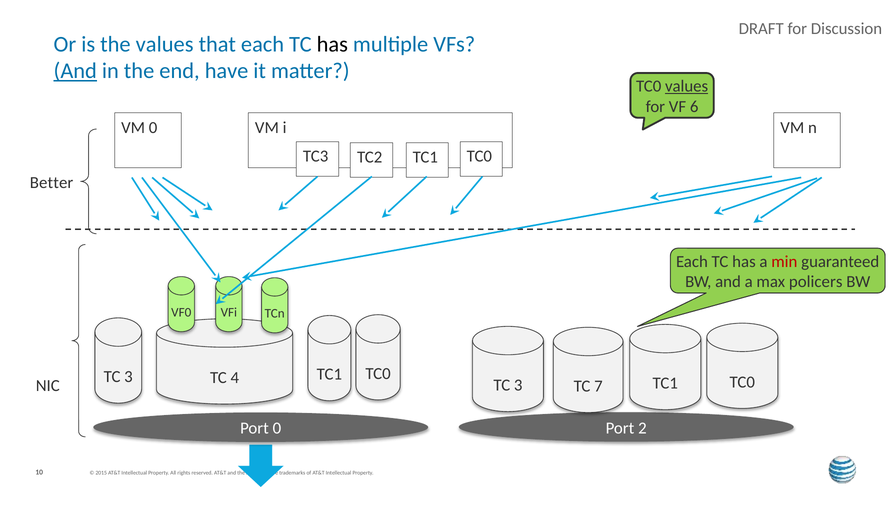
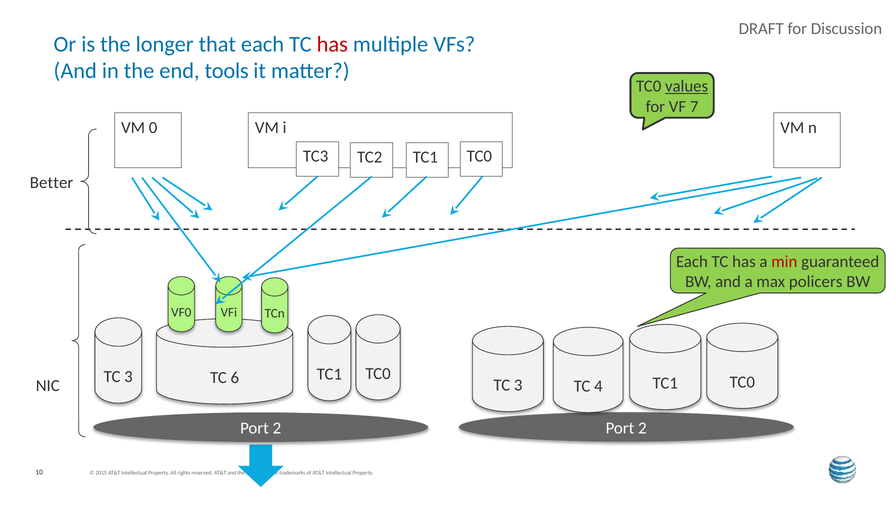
the values: values -> longer
has at (332, 44) colour: black -> red
And at (75, 71) underline: present -> none
have: have -> tools
6: 6 -> 7
4: 4 -> 6
7: 7 -> 4
0 at (277, 428): 0 -> 2
